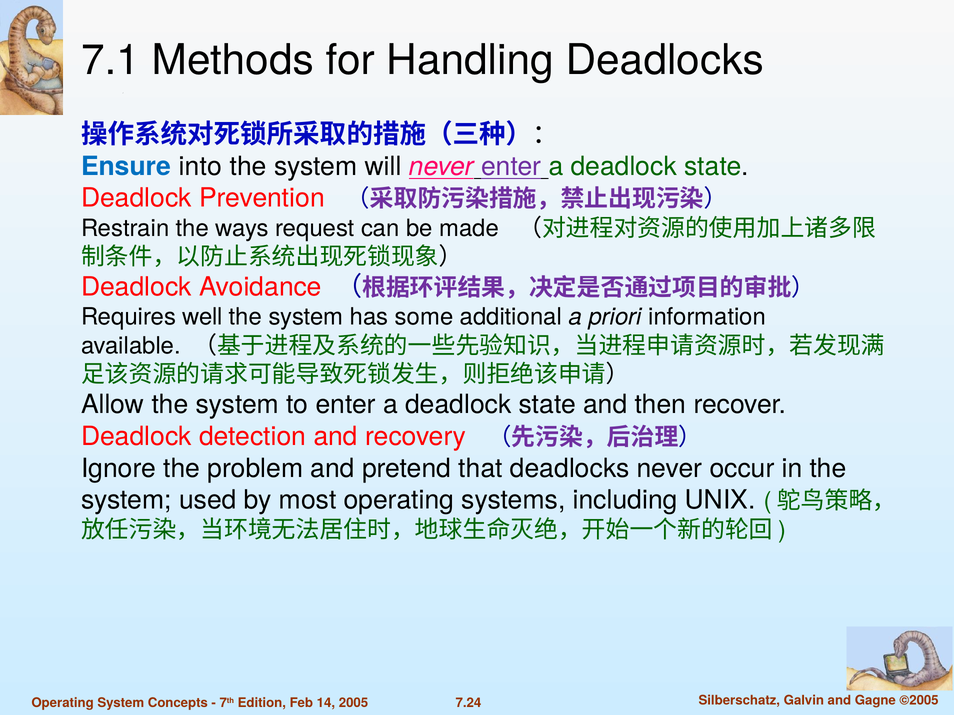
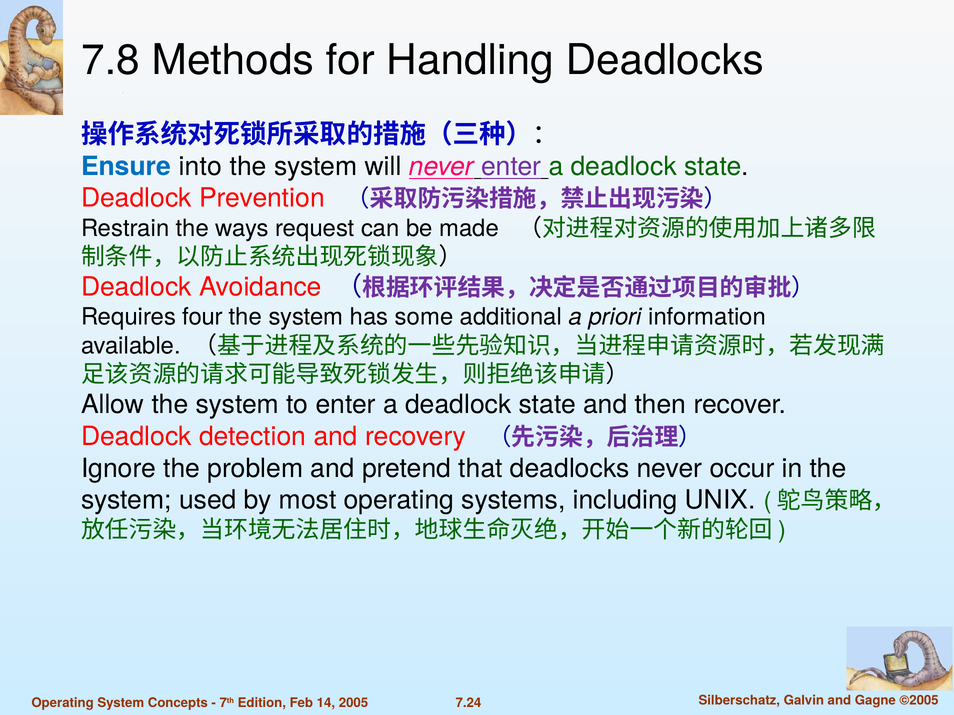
7.1: 7.1 -> 7.8
well: well -> four
